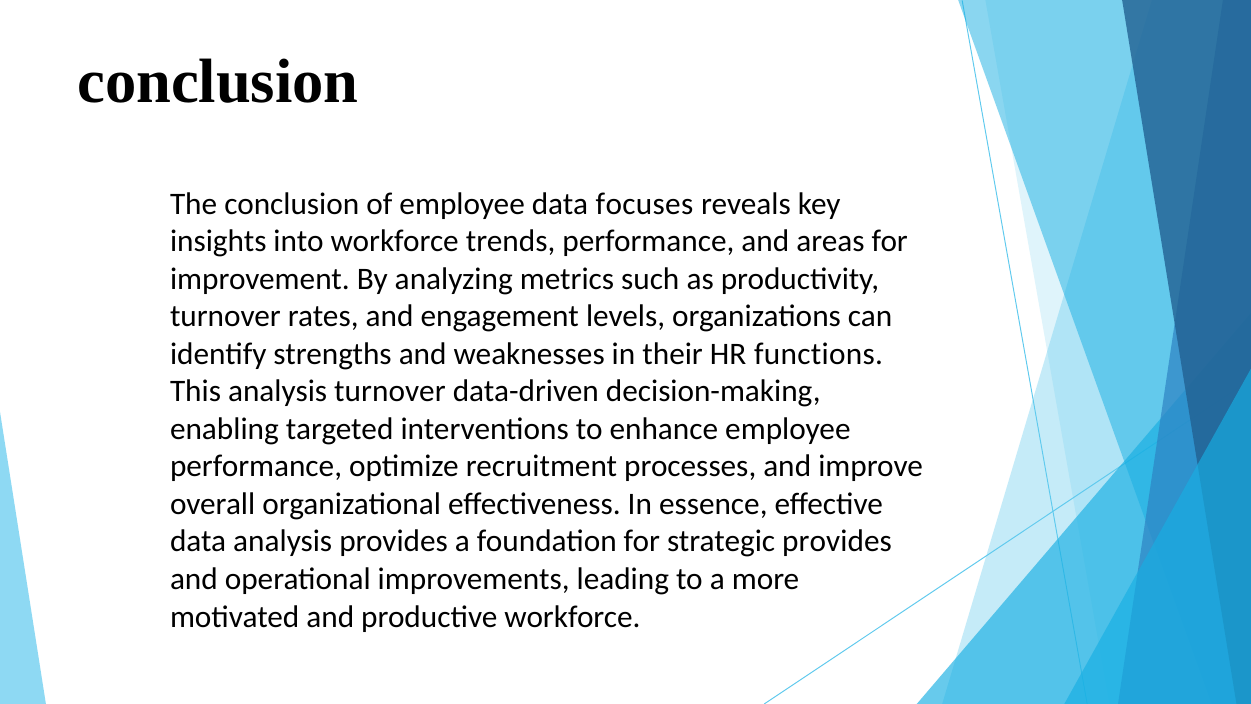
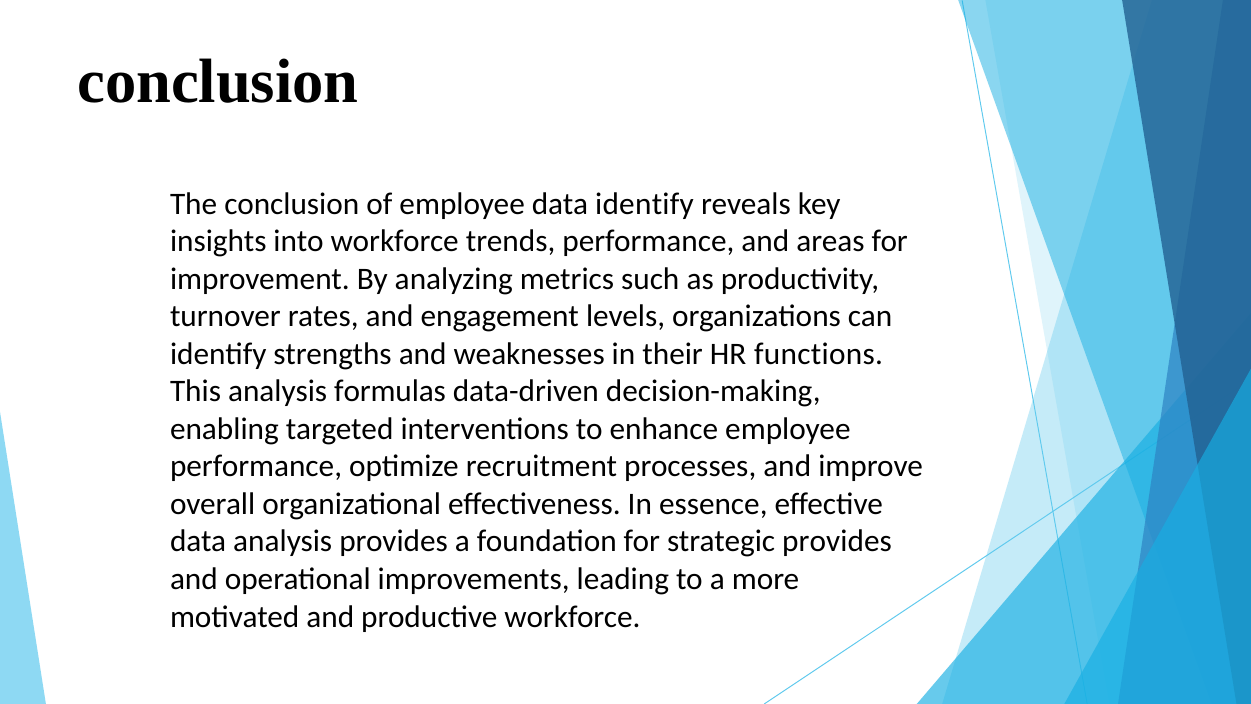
data focuses: focuses -> identify
analysis turnover: turnover -> formulas
